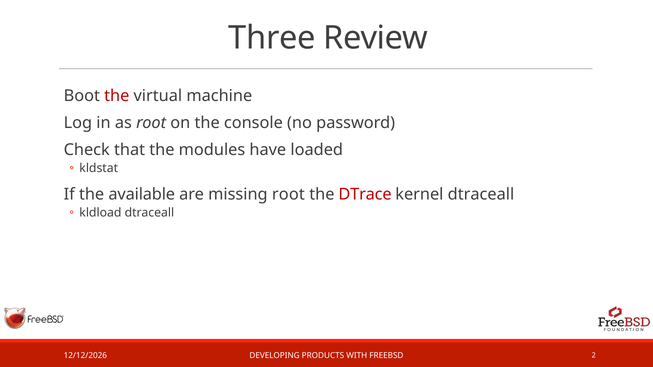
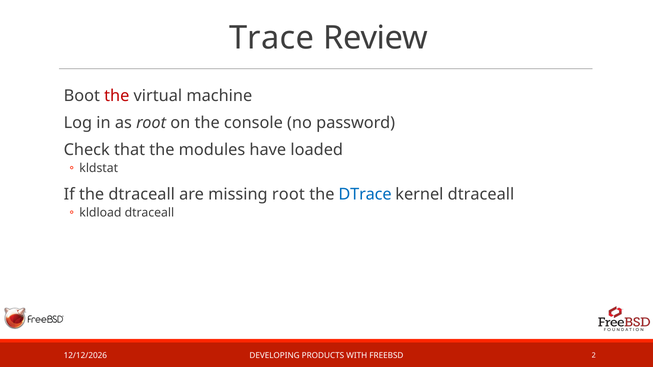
Three: Three -> Trace
the available: available -> dtraceall
DTrace colour: red -> blue
